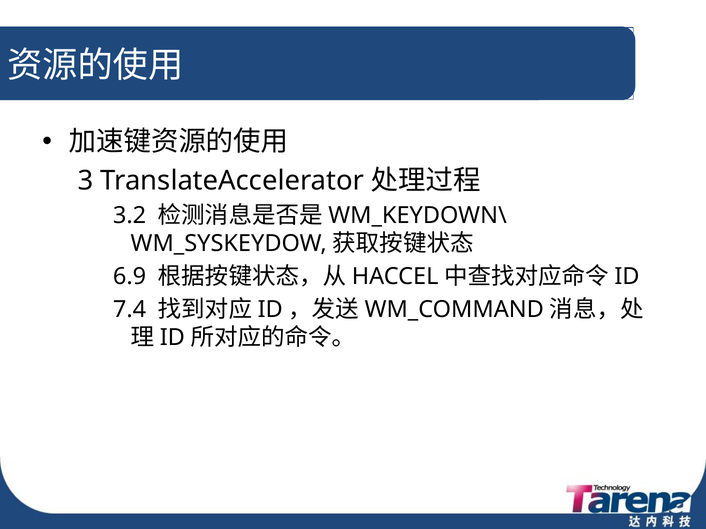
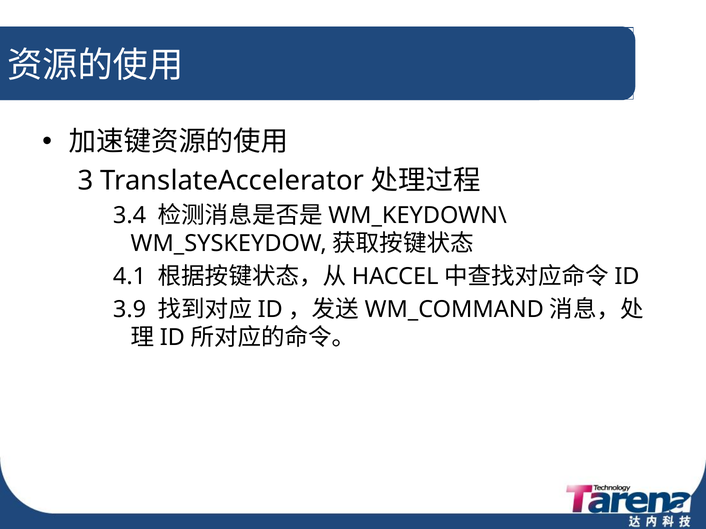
3.2: 3.2 -> 3.4
6.9: 6.9 -> 4.1
7.4: 7.4 -> 3.9
